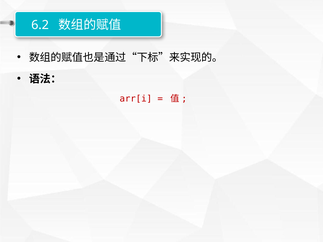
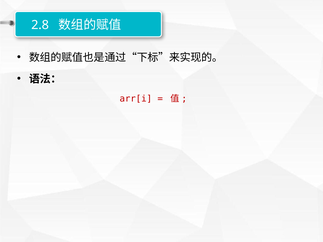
6.2: 6.2 -> 2.8
